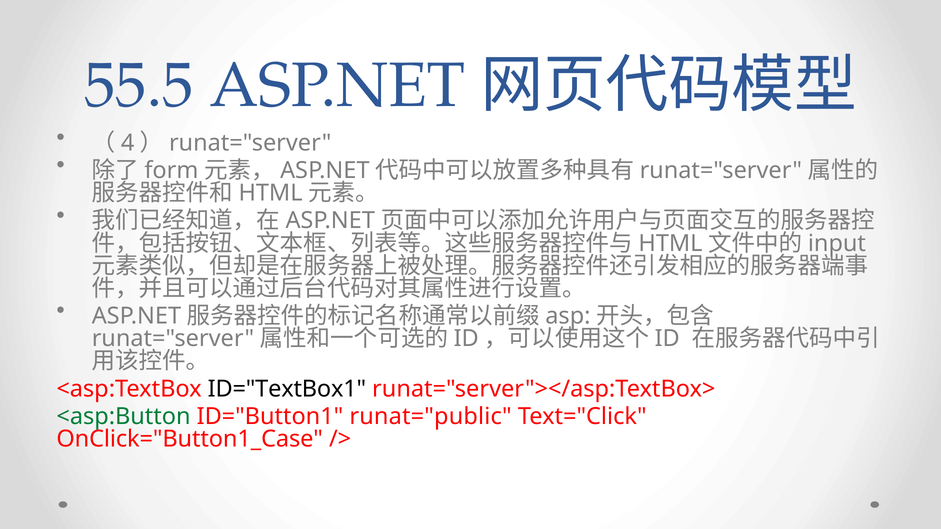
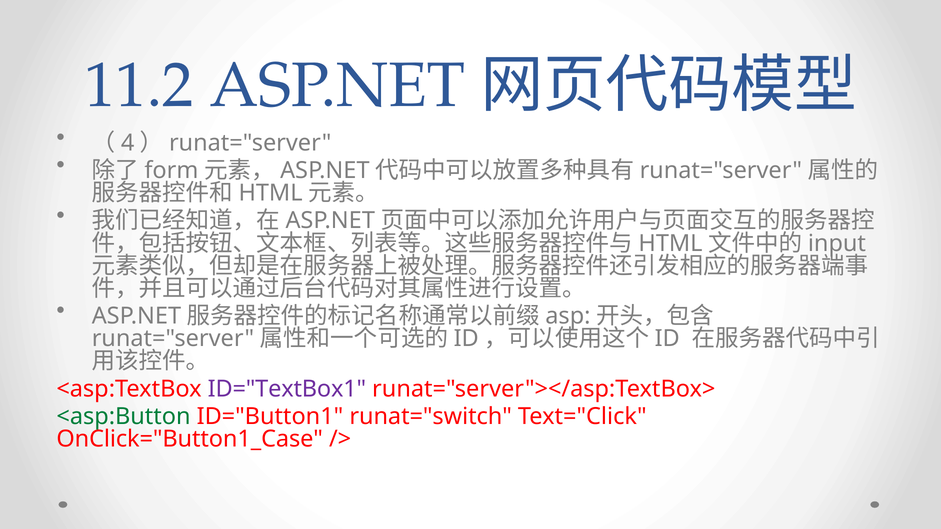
55.5: 55.5 -> 11.2
ID="TextBox1 colour: black -> purple
runat="public: runat="public -> runat="switch
